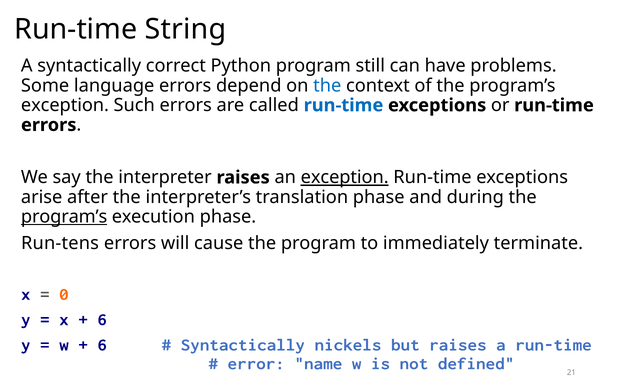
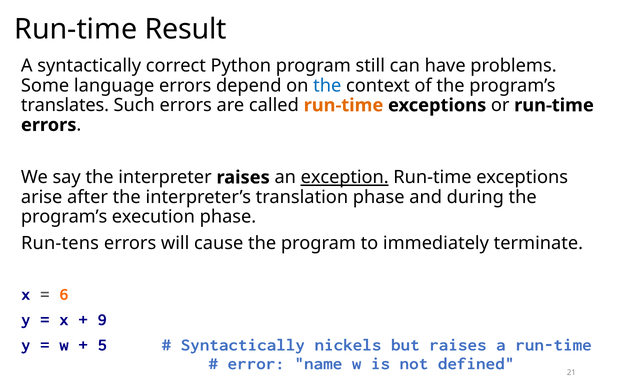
String: String -> Result
exception at (65, 105): exception -> translates
run-time at (343, 105) colour: blue -> orange
program’s at (64, 217) underline: present -> none
0: 0 -> 6
6 at (102, 319): 6 -> 9
6 at (102, 344): 6 -> 5
